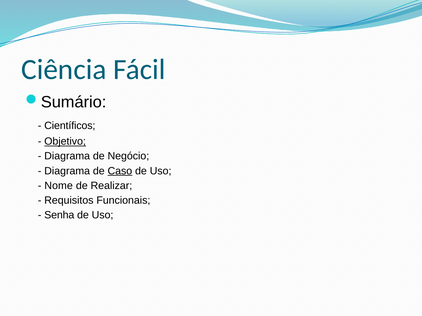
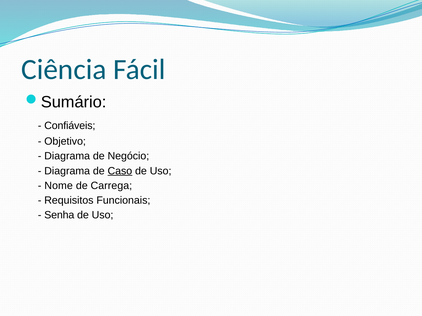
Científicos: Científicos -> Confiáveis
Objetivo underline: present -> none
Realizar: Realizar -> Carrega
